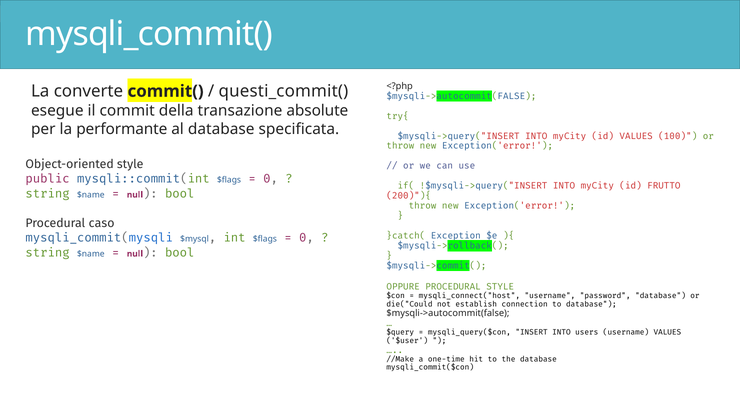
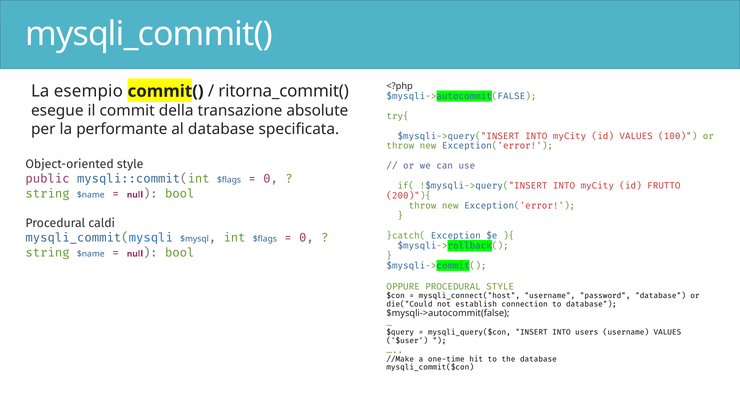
converte: converte -> esempio
questi_commit(: questi_commit( -> ritorna_commit(
caso: caso -> caldi
